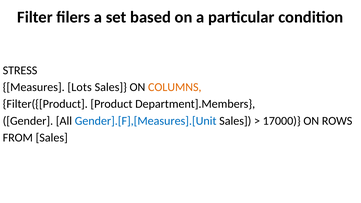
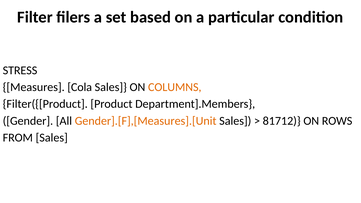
Lots: Lots -> Cola
Gender].[F],[Measures].[Unit colour: blue -> orange
17000: 17000 -> 81712
